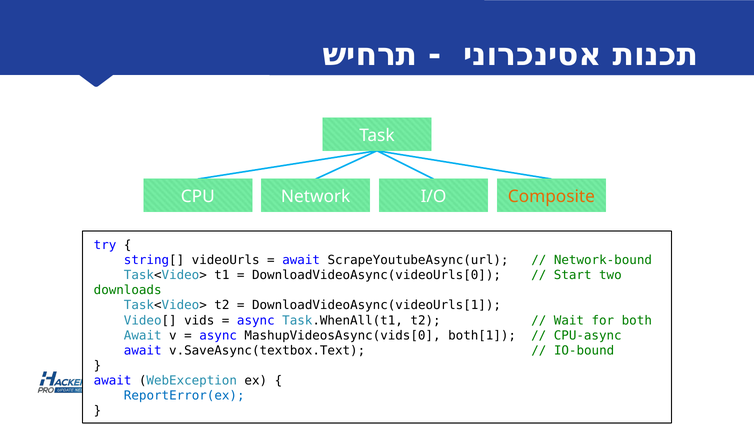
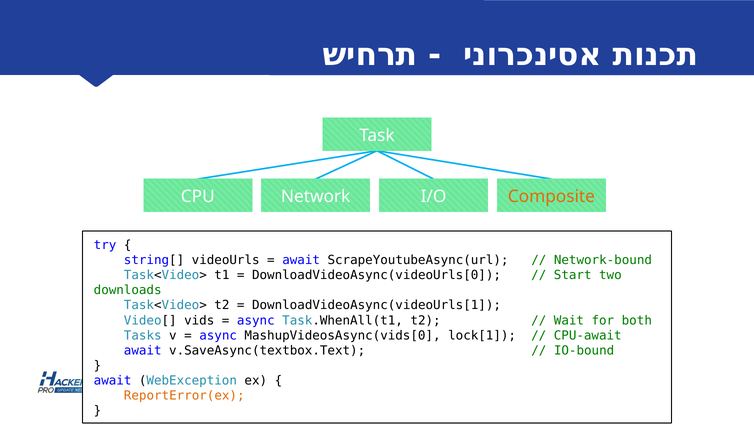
Await at (143, 336): Await -> Tasks
both[1: both[1 -> lock[1
CPU-async: CPU-async -> CPU-await
ReportError(ex colour: blue -> orange
